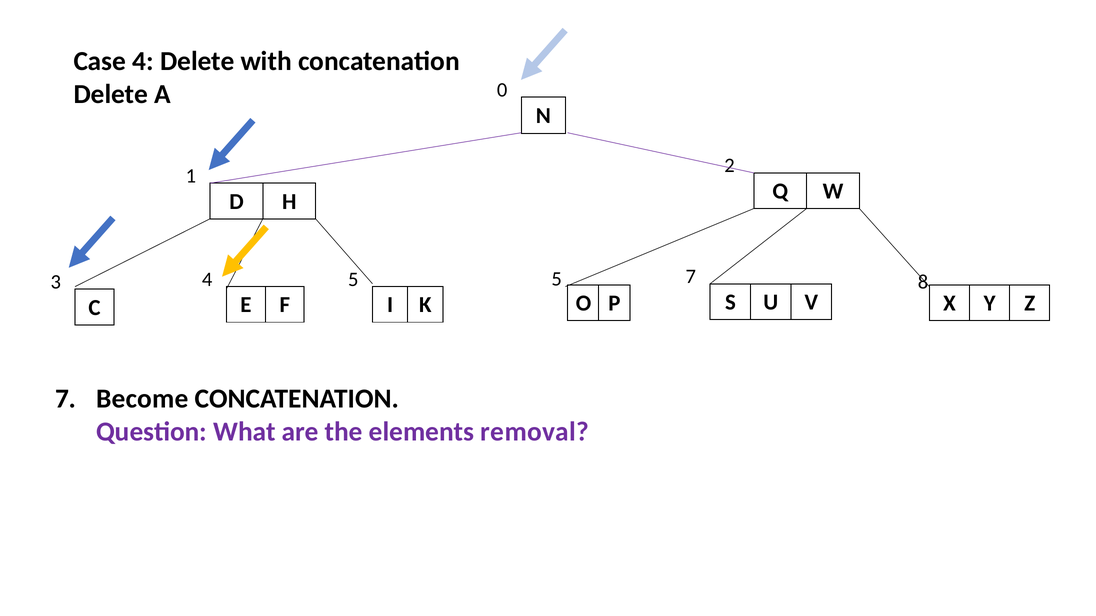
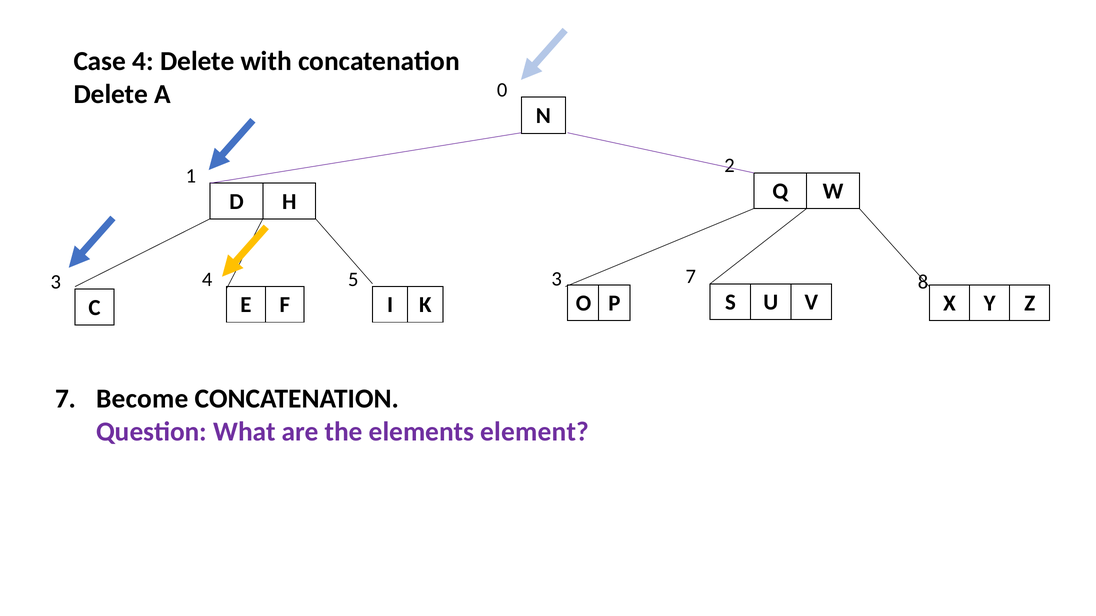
5 5: 5 -> 3
removal: removal -> element
